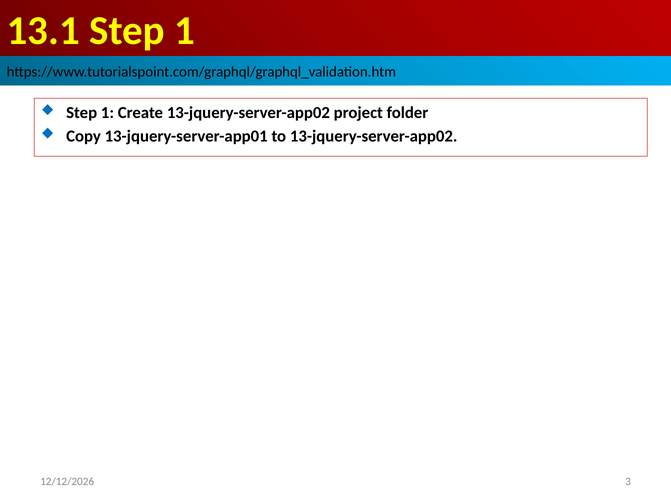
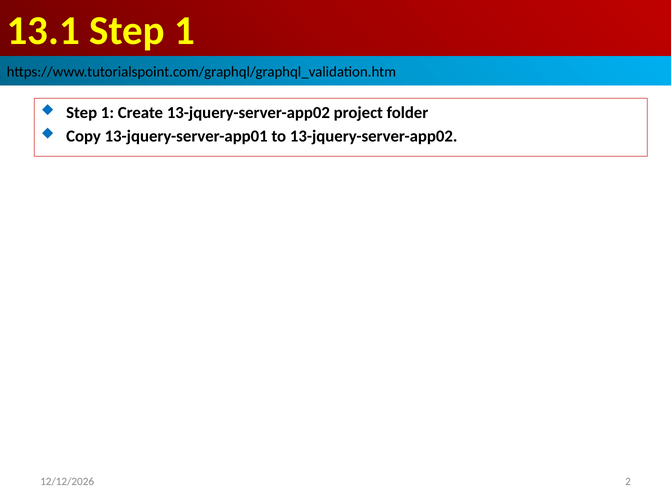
3: 3 -> 2
